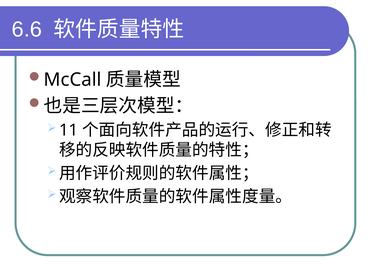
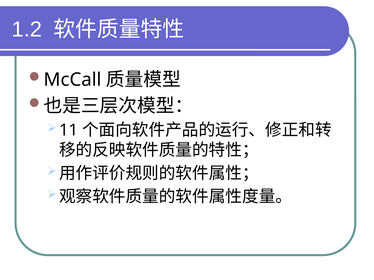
6.6: 6.6 -> 1.2
